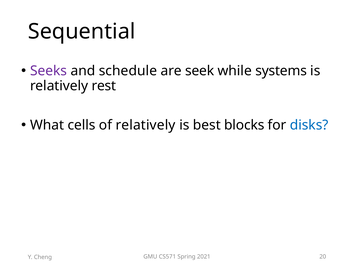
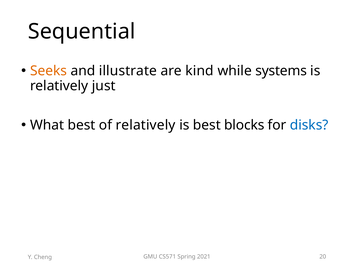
Seeks colour: purple -> orange
schedule: schedule -> illustrate
seek: seek -> kind
rest: rest -> just
What cells: cells -> best
